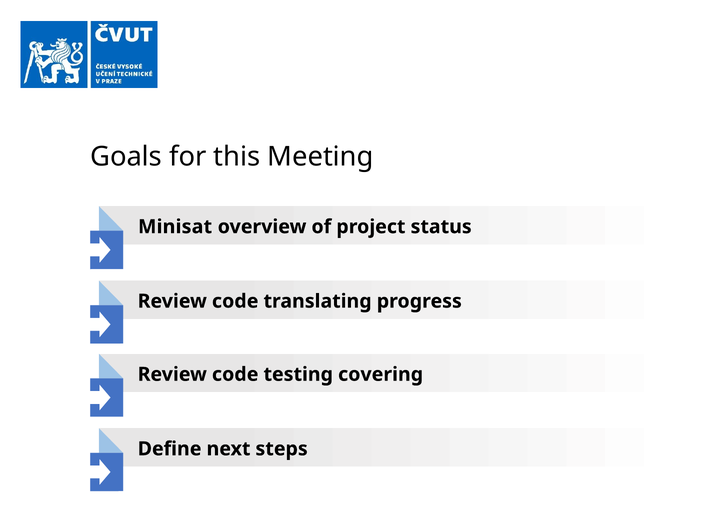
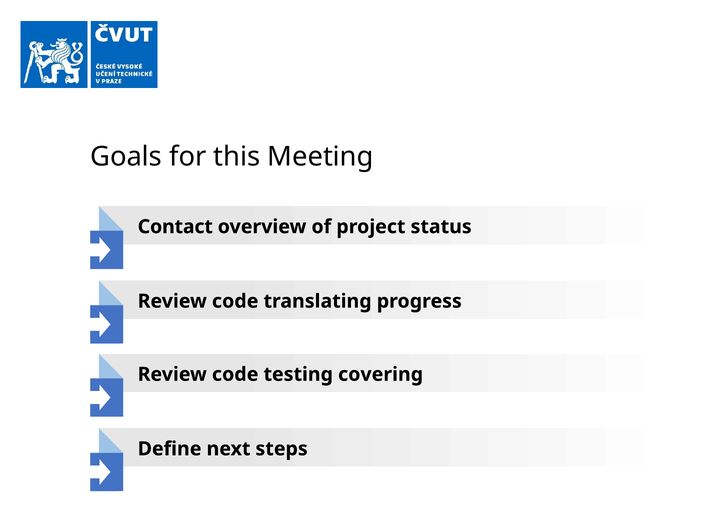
Minisat: Minisat -> Contact
